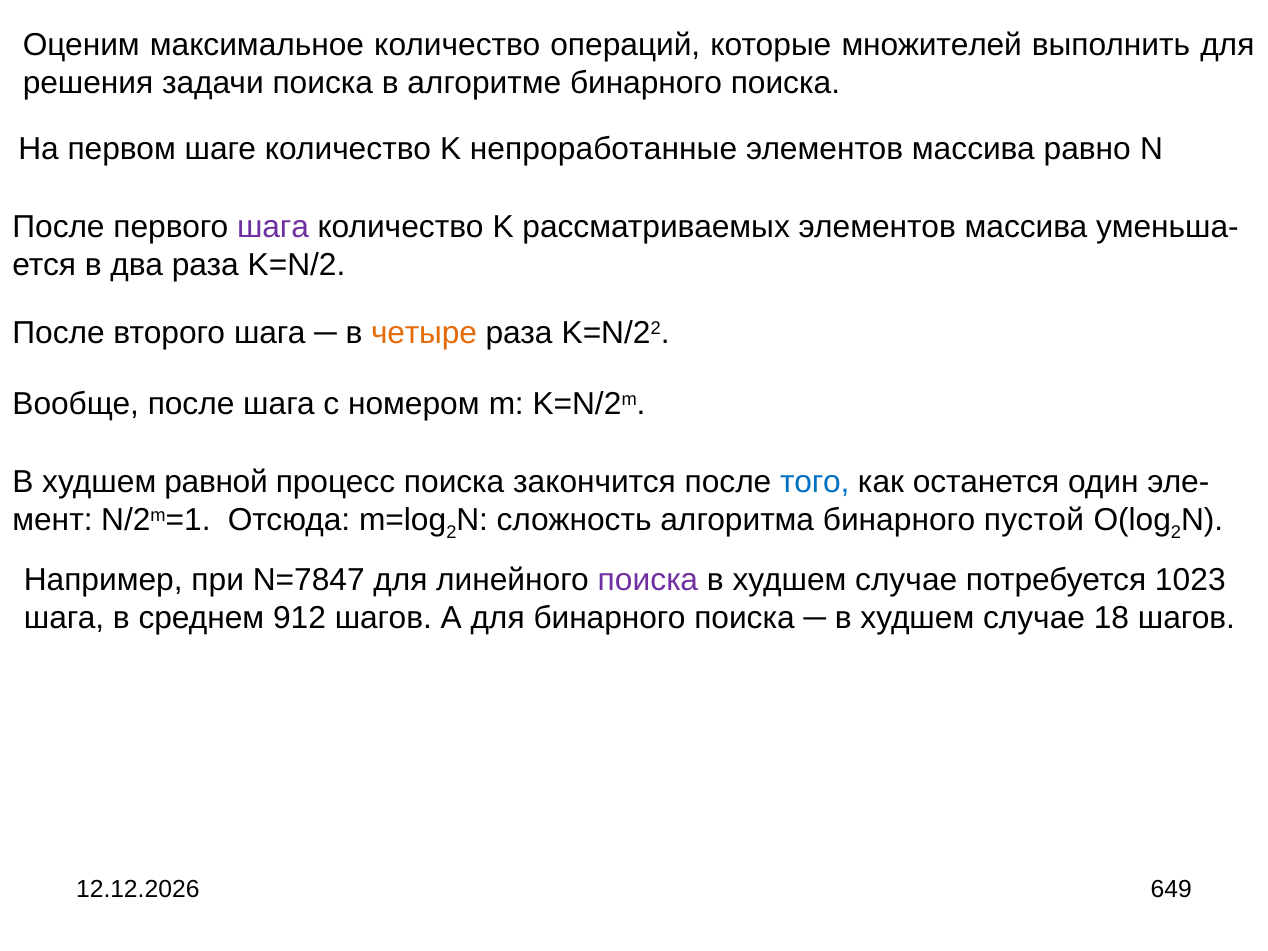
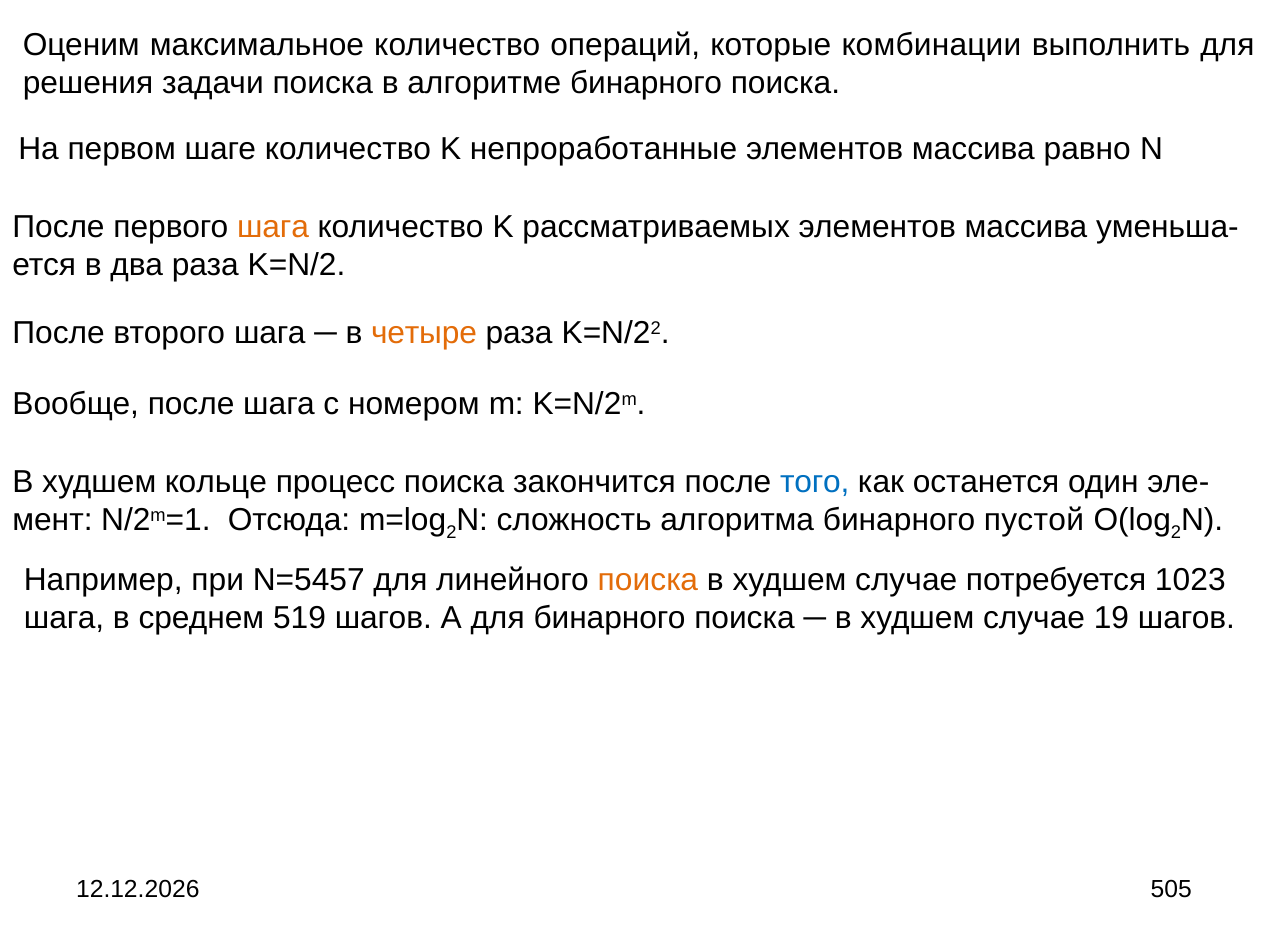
множителей: множителей -> комбинации
шага at (273, 227) colour: purple -> orange
равной: равной -> кольце
N=7847: N=7847 -> N=5457
поиска at (648, 580) colour: purple -> orange
912: 912 -> 519
18: 18 -> 19
649: 649 -> 505
